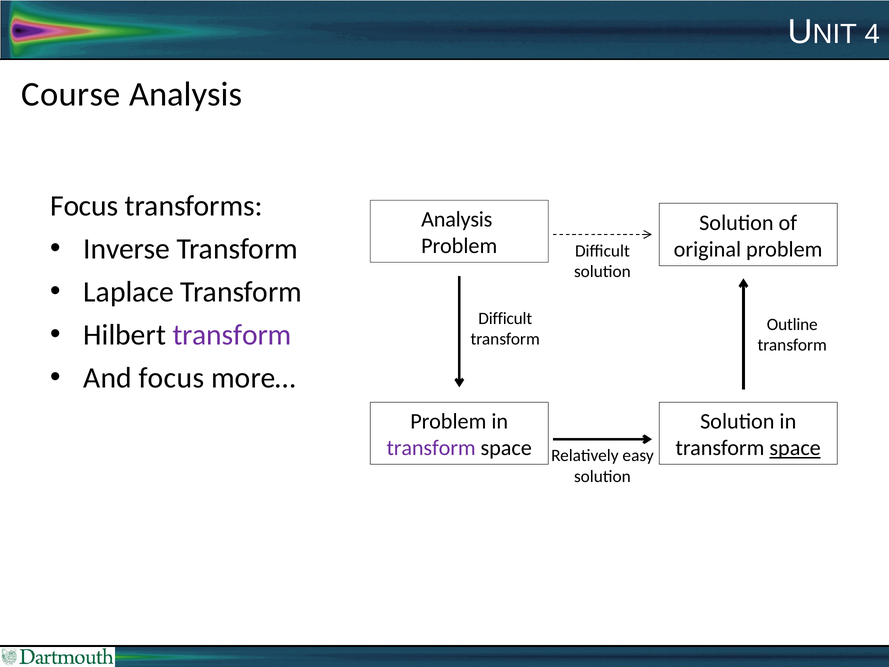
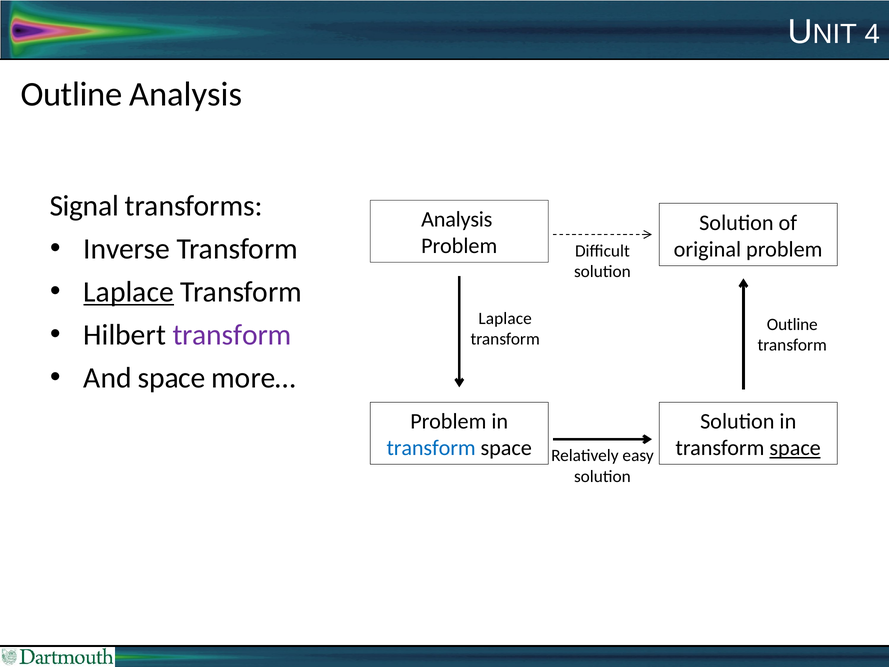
Course at (71, 94): Course -> Outline
Focus at (84, 206): Focus -> Signal
Laplace at (129, 292) underline: none -> present
Difficult at (505, 318): Difficult -> Laplace
And focus: focus -> space
transform at (431, 448) colour: purple -> blue
